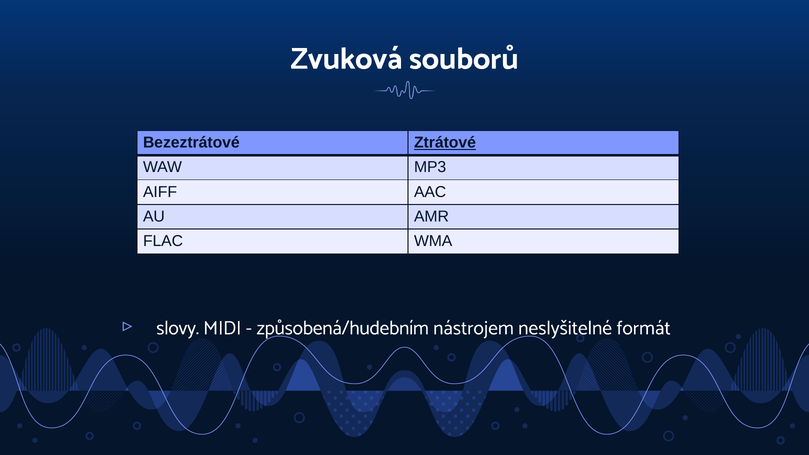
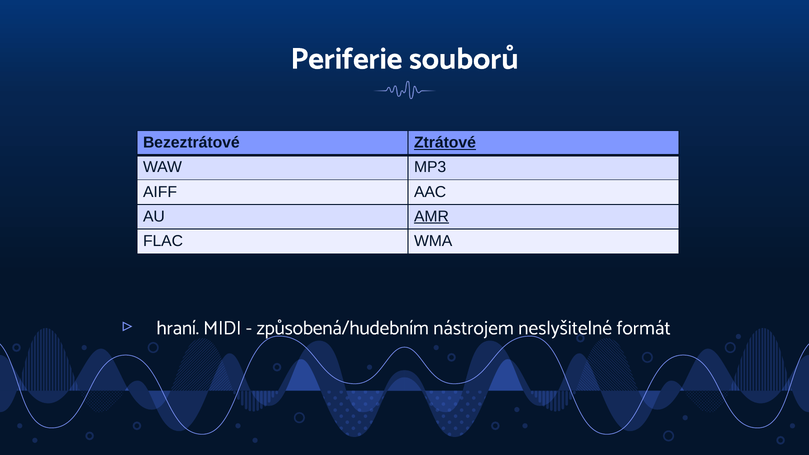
Zvuková: Zvuková -> Periferie
AMR underline: none -> present
slovy: slovy -> hraní
